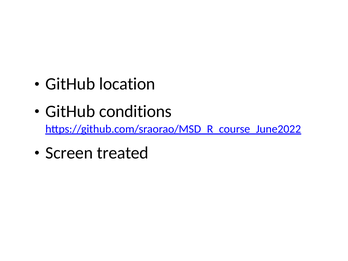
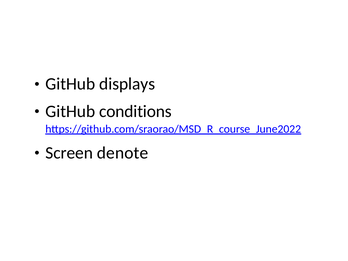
location: location -> displays
treated: treated -> denote
